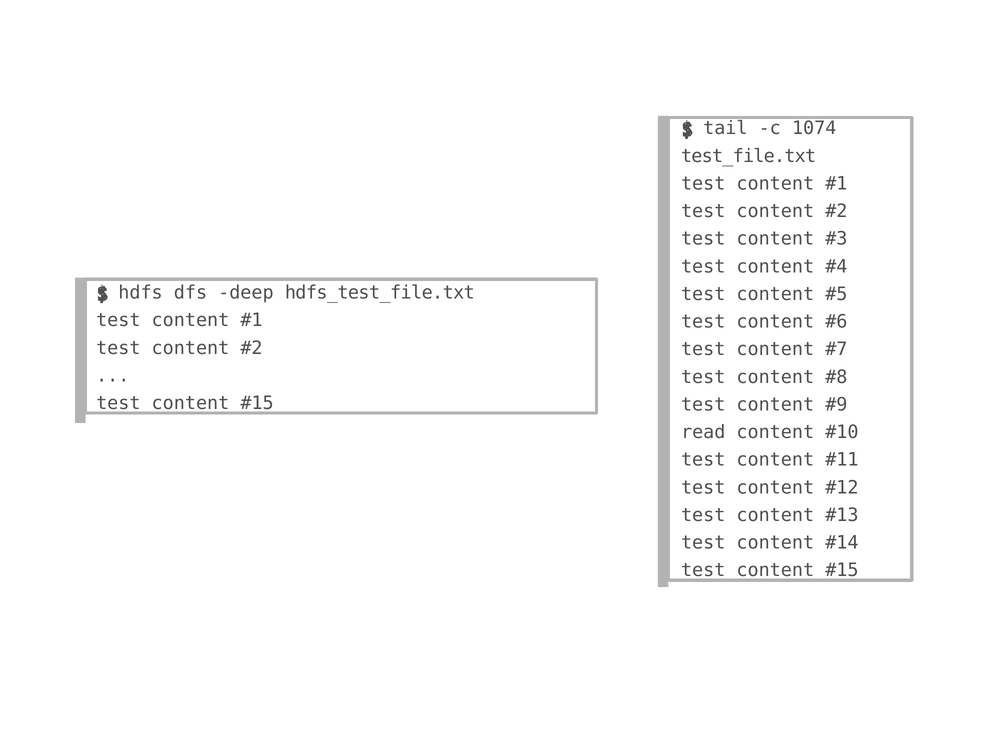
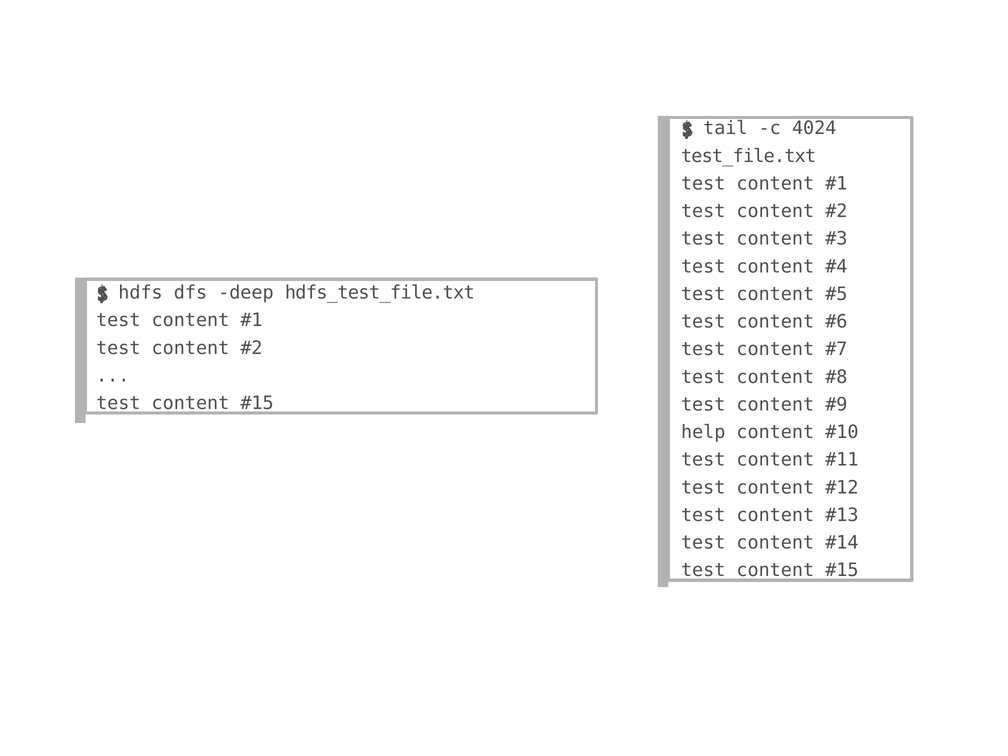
1074: 1074 -> 4024
read: read -> help
